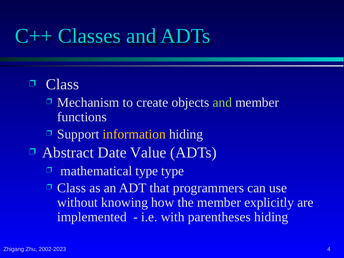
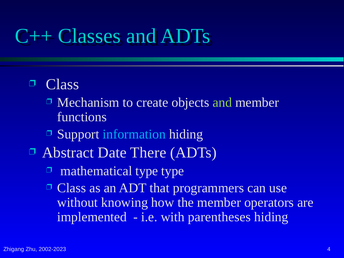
information colour: yellow -> light blue
Value: Value -> There
explicitly: explicitly -> operators
